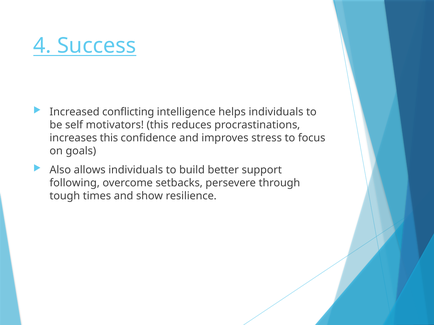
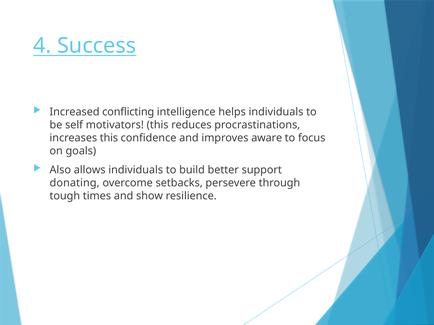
stress: stress -> aware
following: following -> donating
